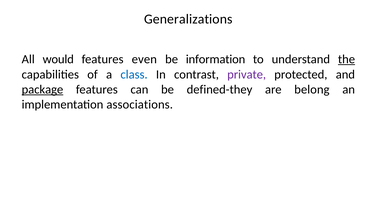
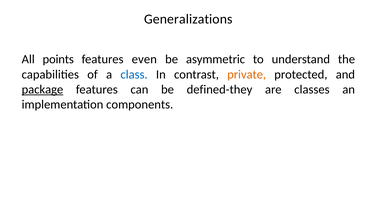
would: would -> points
information: information -> asymmetric
the underline: present -> none
private colour: purple -> orange
belong: belong -> classes
associations: associations -> components
